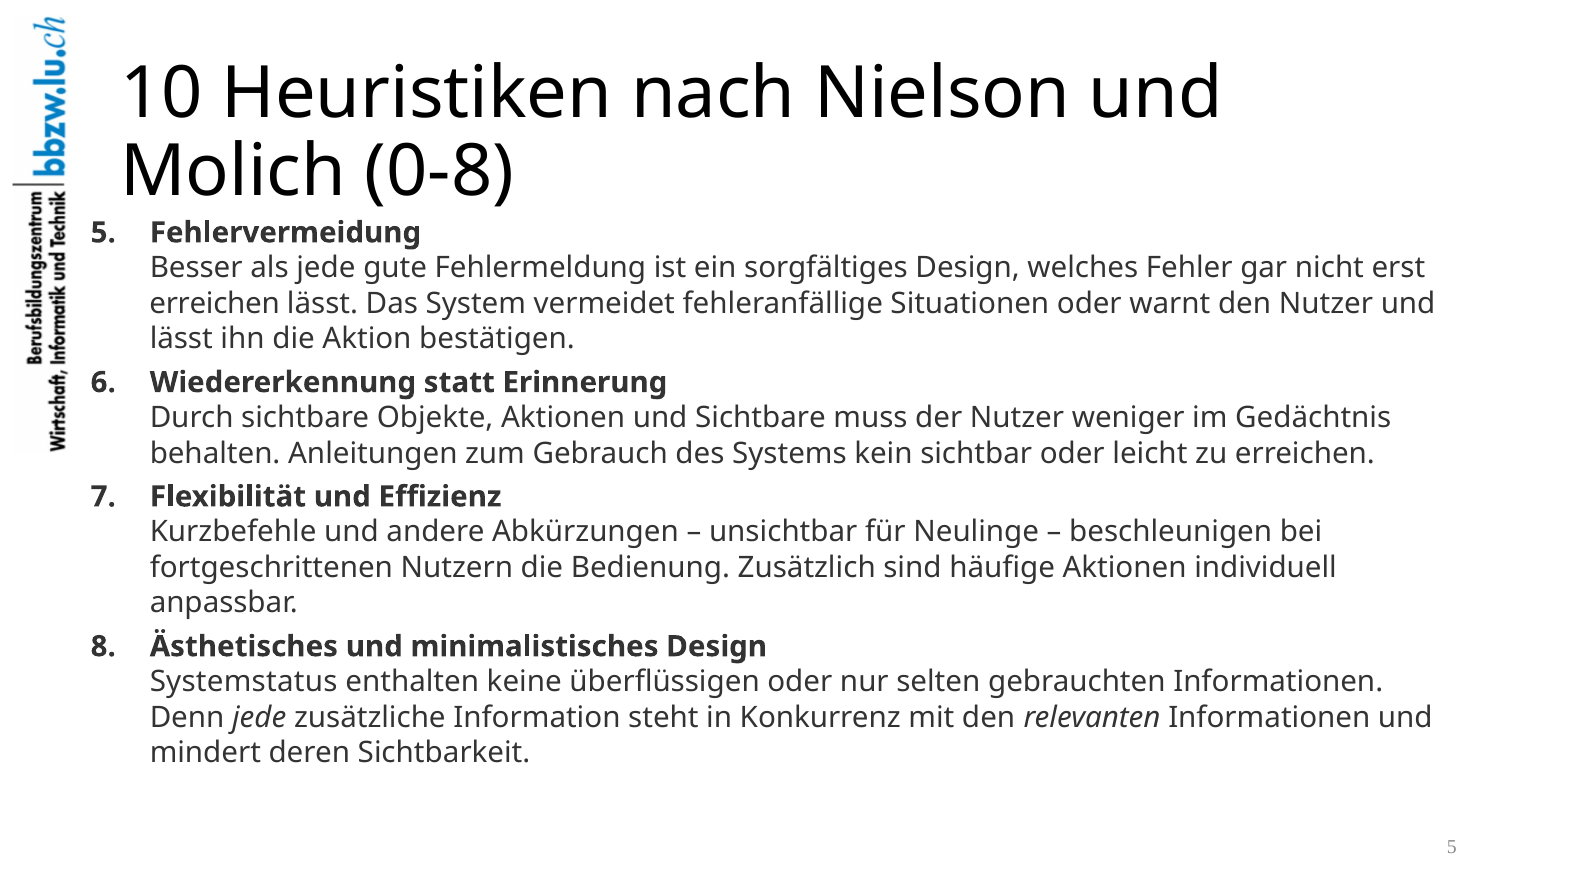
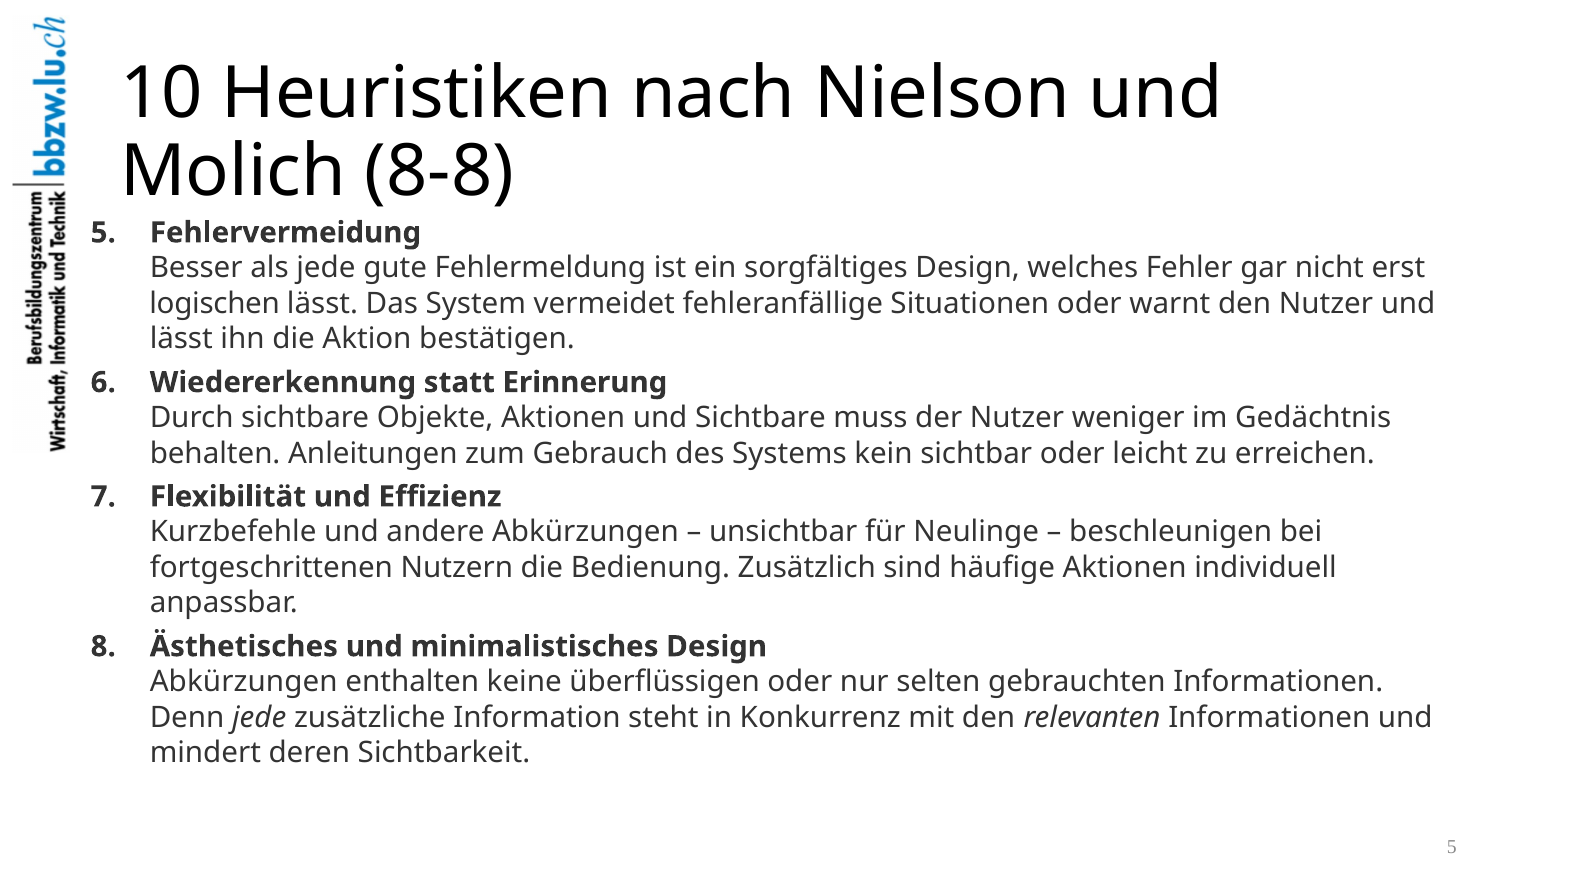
0-8: 0-8 -> 8-8
erreichen at (215, 304): erreichen -> logischen
Systemstatus at (244, 682): Systemstatus -> Abkürzungen
